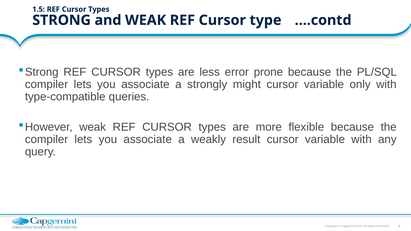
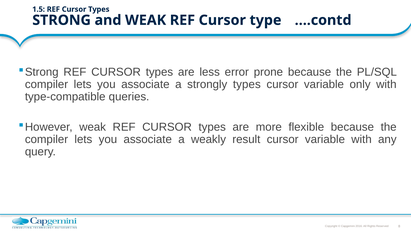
strongly might: might -> types
